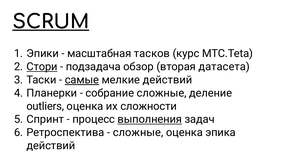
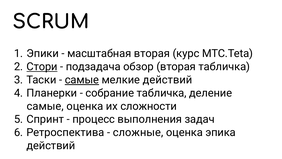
SCRUM underline: present -> none
масштабная тасков: тасков -> вторая
вторая датасета: датасета -> табличка
собрание сложные: сложные -> табличка
outliers at (45, 106): outliers -> самые
выполнения underline: present -> none
